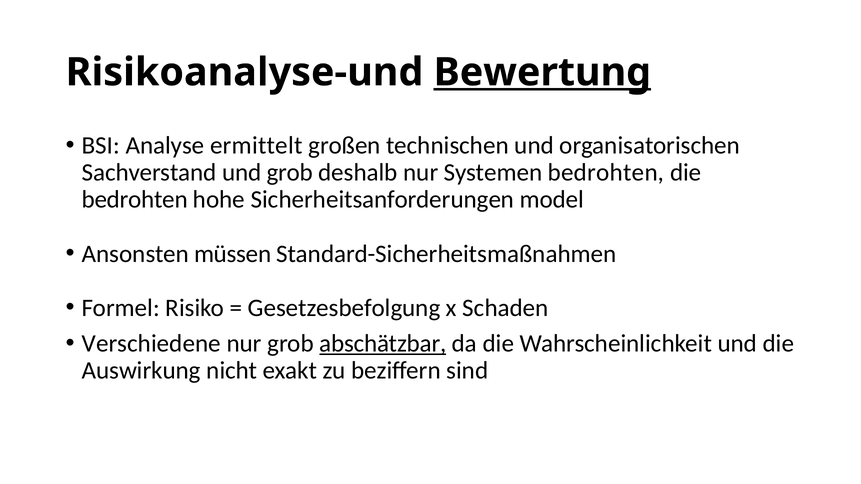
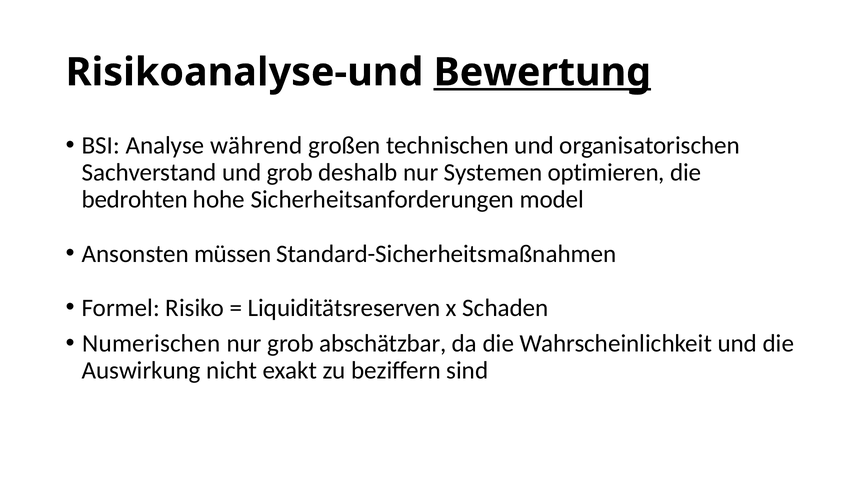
ermittelt: ermittelt -> während
Systemen bedrohten: bedrohten -> optimieren
Gesetzesbefolgung: Gesetzesbefolgung -> Liquiditätsreserven
Verschiedene: Verschiedene -> Numerischen
abschätzbar underline: present -> none
